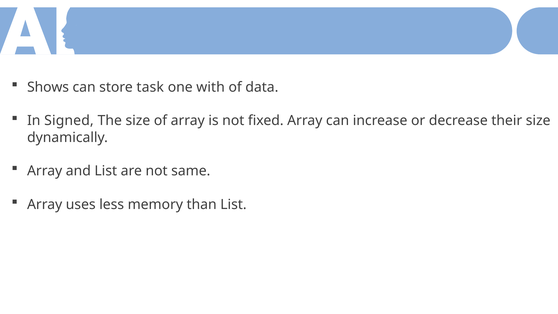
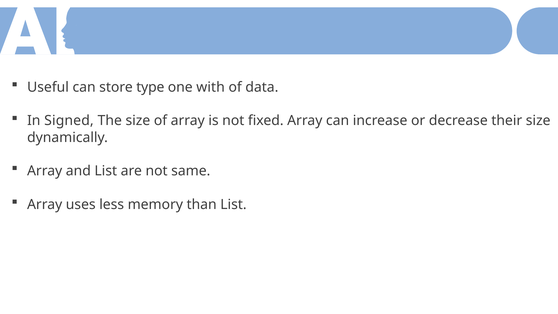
Shows: Shows -> Useful
task: task -> type
